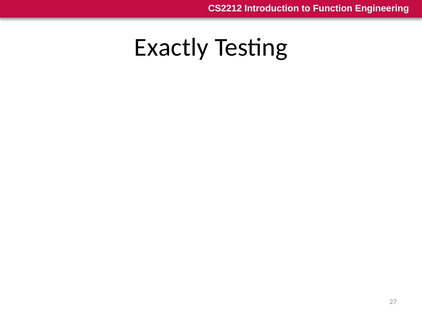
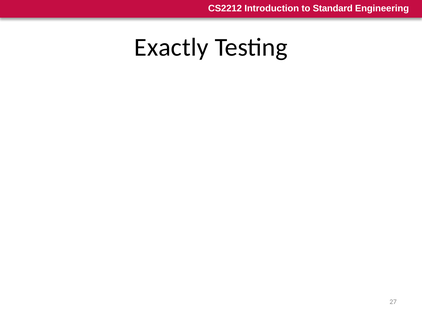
Function: Function -> Standard
